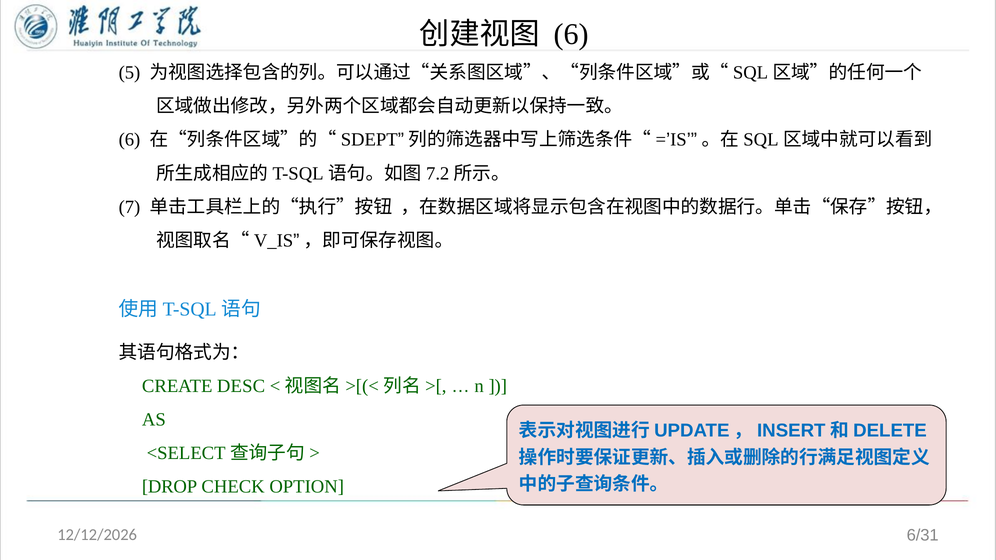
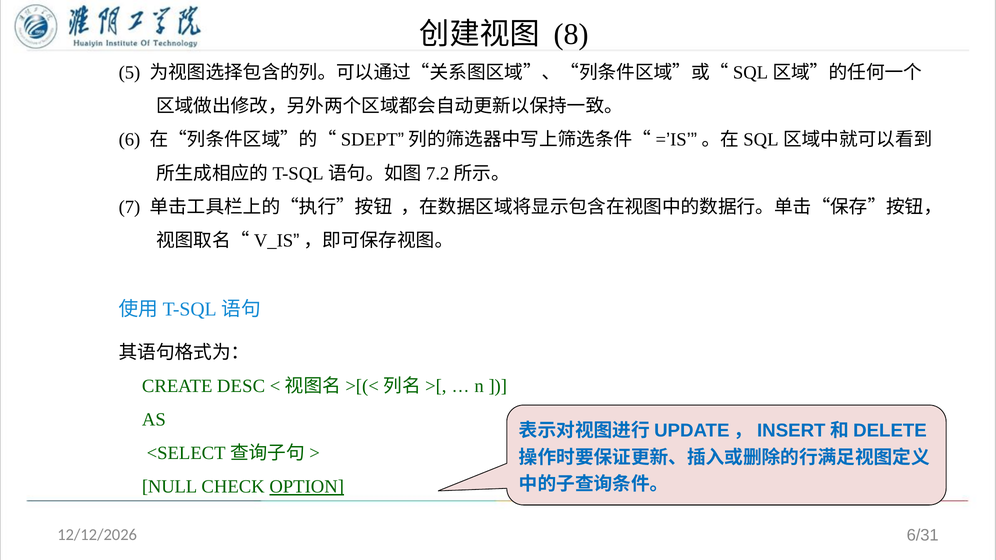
6 at (571, 34): 6 -> 8
DROP: DROP -> NULL
OPTION underline: none -> present
